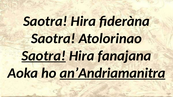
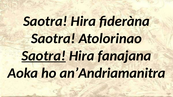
an’Andriamanitra underline: present -> none
